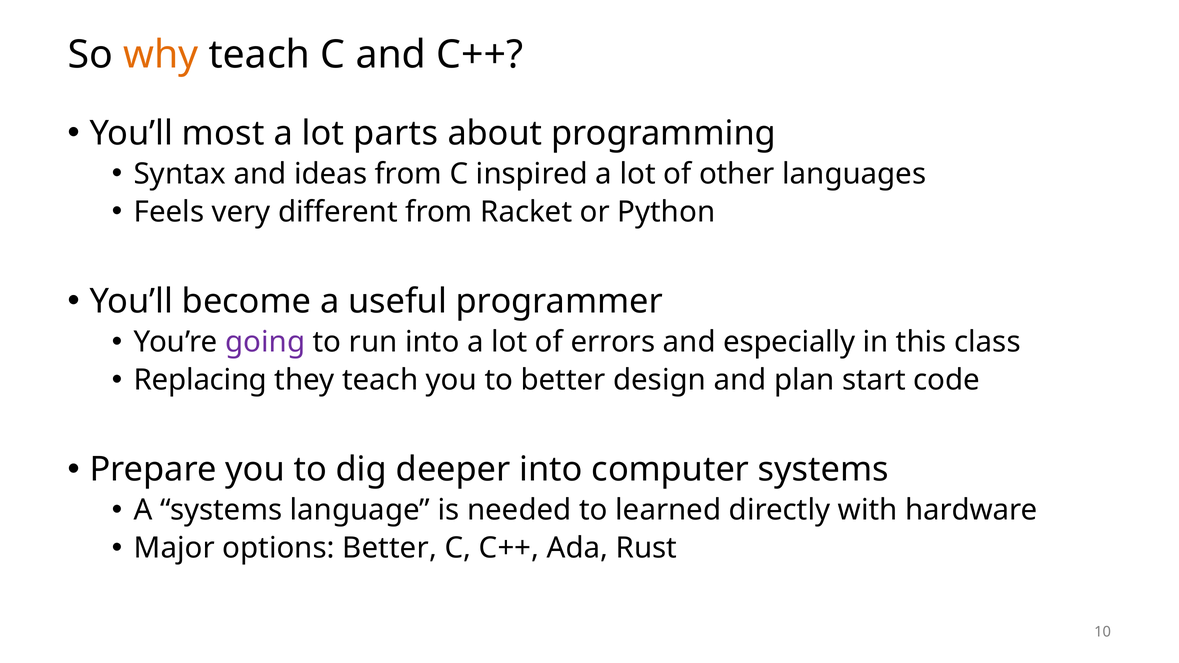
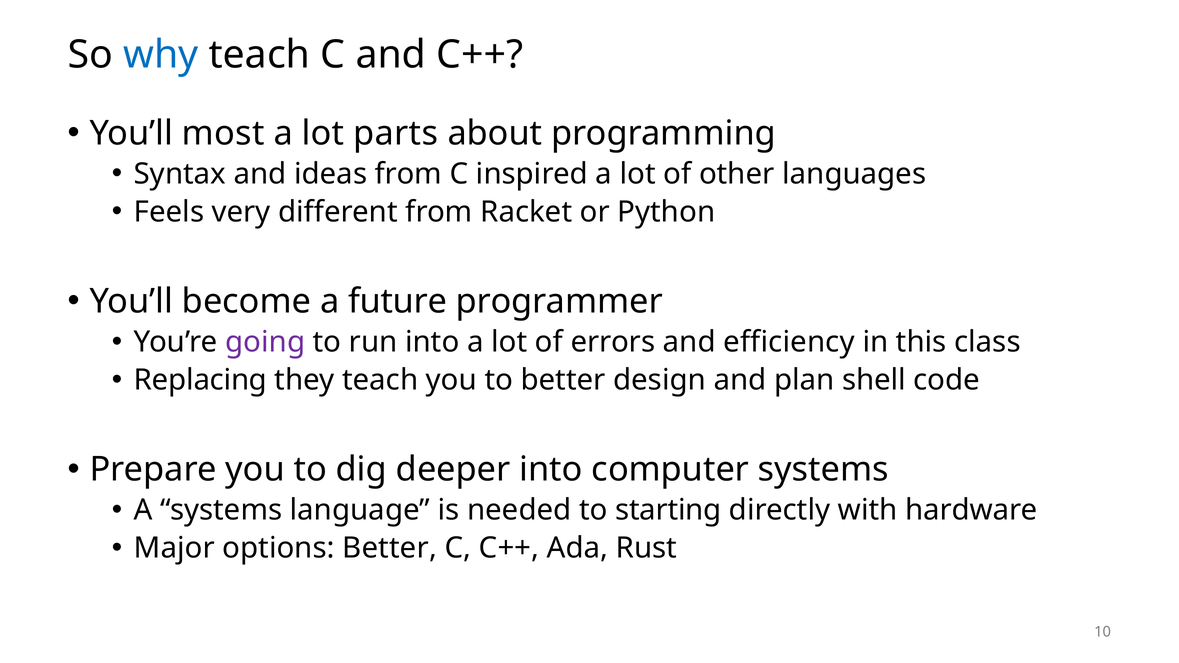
why colour: orange -> blue
useful: useful -> future
especially: especially -> efficiency
start: start -> shell
learned: learned -> starting
